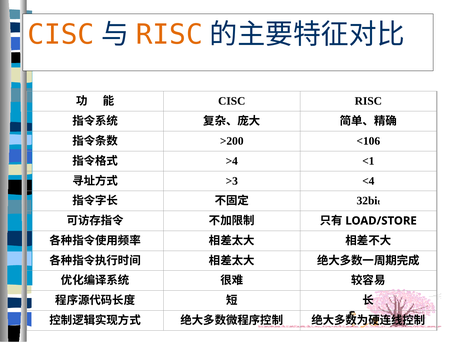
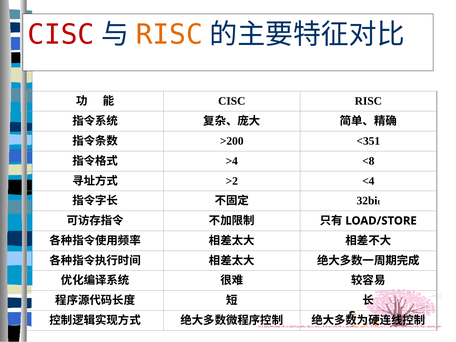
CISC at (61, 35) colour: orange -> red
<106: <106 -> <351
<1: <1 -> <8
>3: >3 -> >2
